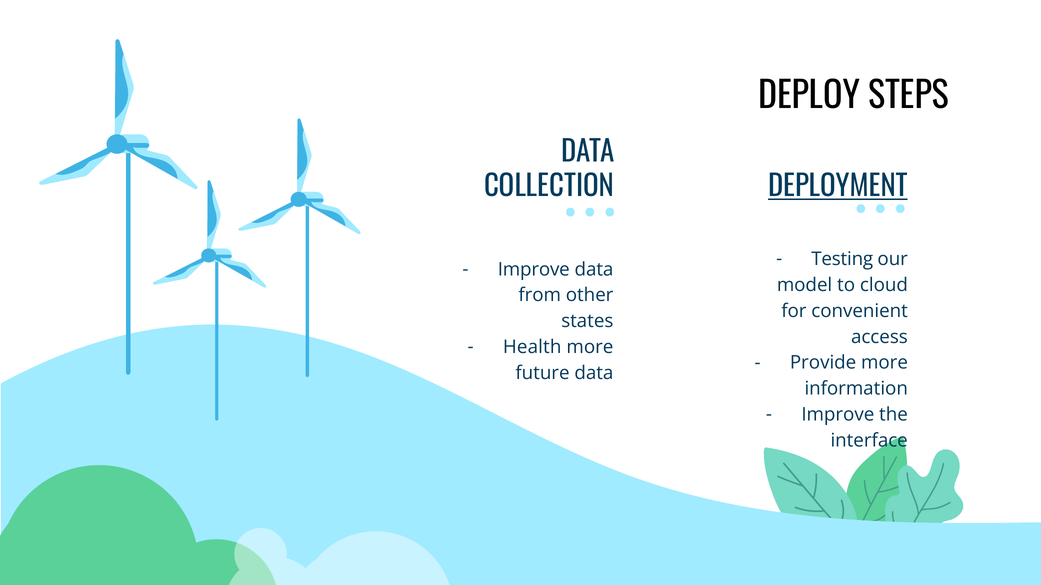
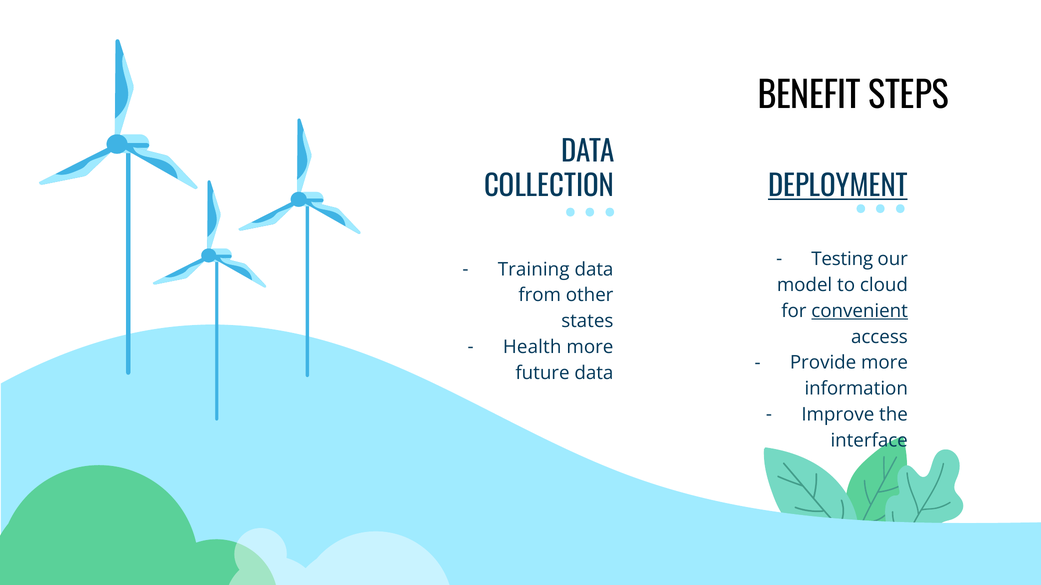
DEPLOY: DEPLOY -> BENEFIT
Improve at (534, 270): Improve -> Training
convenient underline: none -> present
